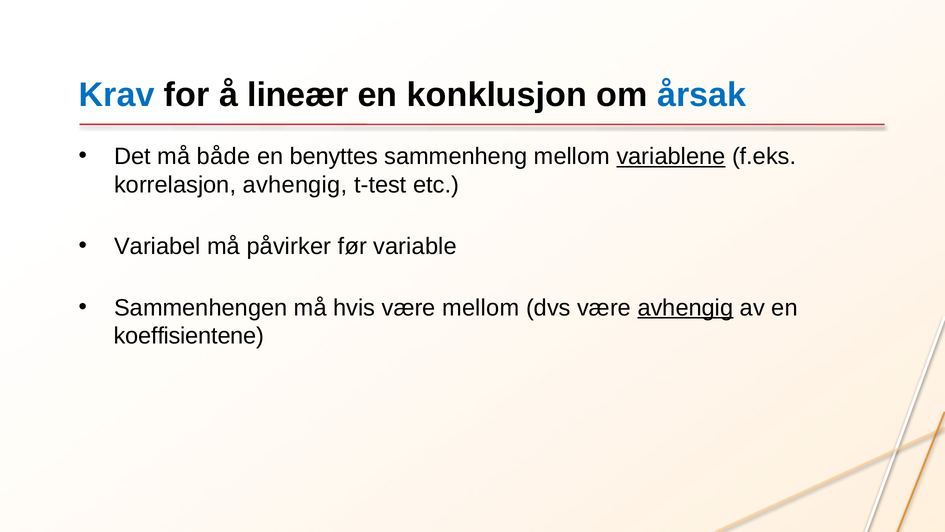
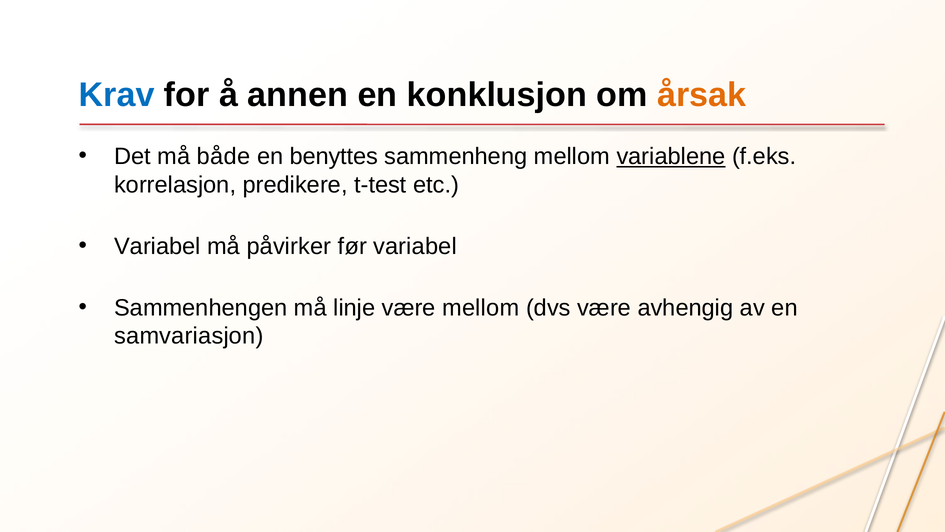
lineær: lineær -> annen
årsak colour: blue -> orange
korrelasjon avhengig: avhengig -> predikere
før variable: variable -> variabel
hvis: hvis -> linje
avhengig at (685, 307) underline: present -> none
koeffisientene: koeffisientene -> samvariasjon
